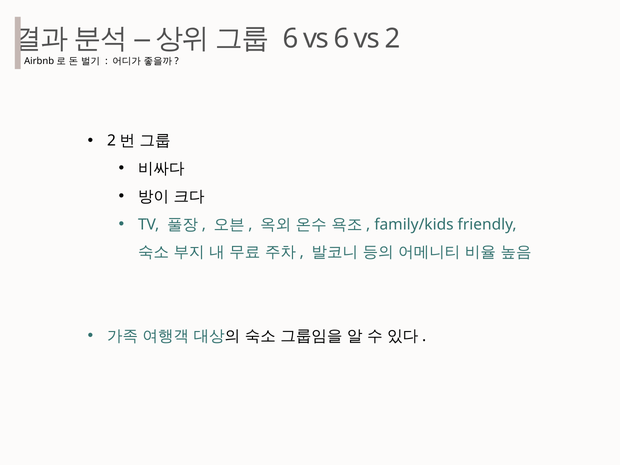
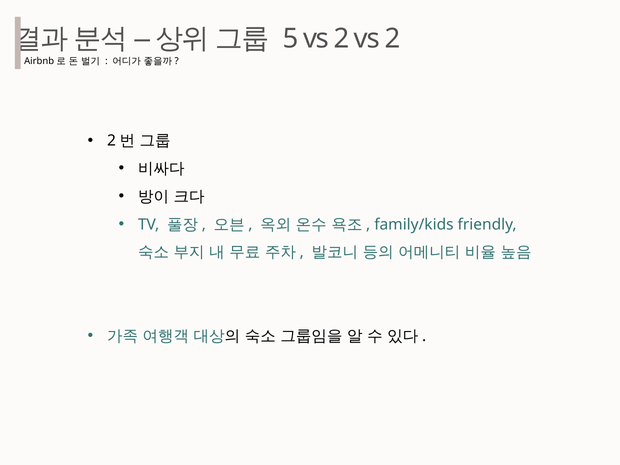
6 at (291, 38): 6 -> 5
6 at (342, 38): 6 -> 2
